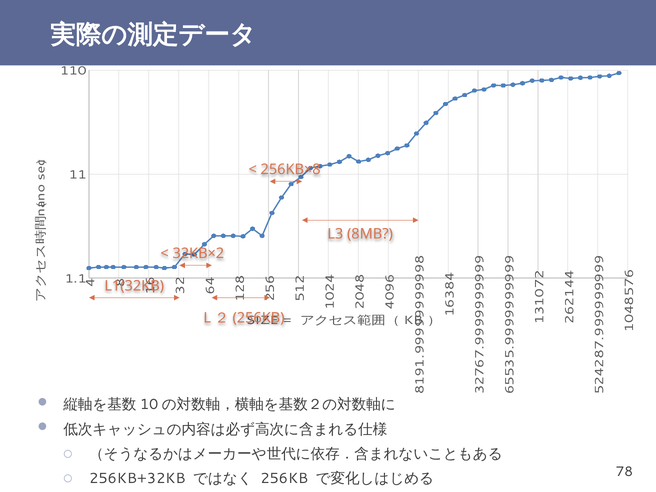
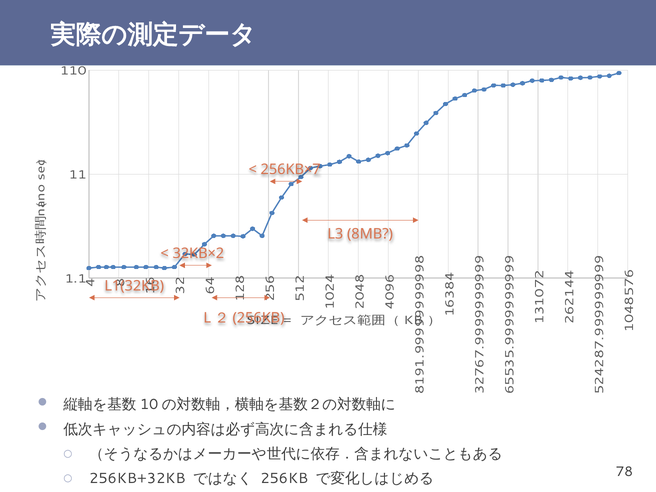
256KB×8: 256KB×8 -> 256KB×7
